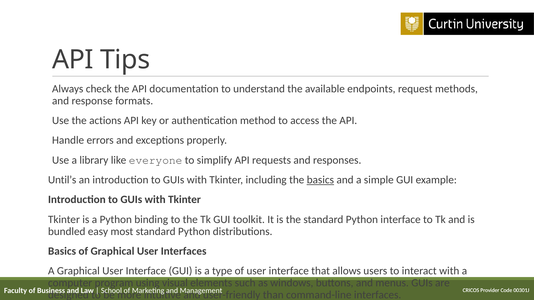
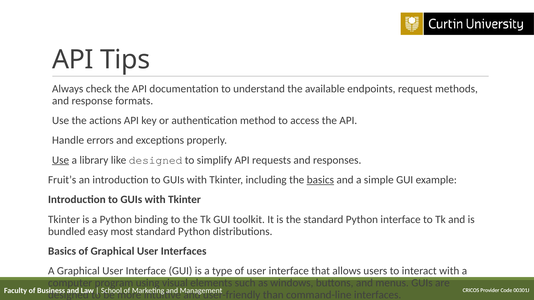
Use at (61, 160) underline: none -> present
like everyone: everyone -> designed
Until’s: Until’s -> Fruit’s
